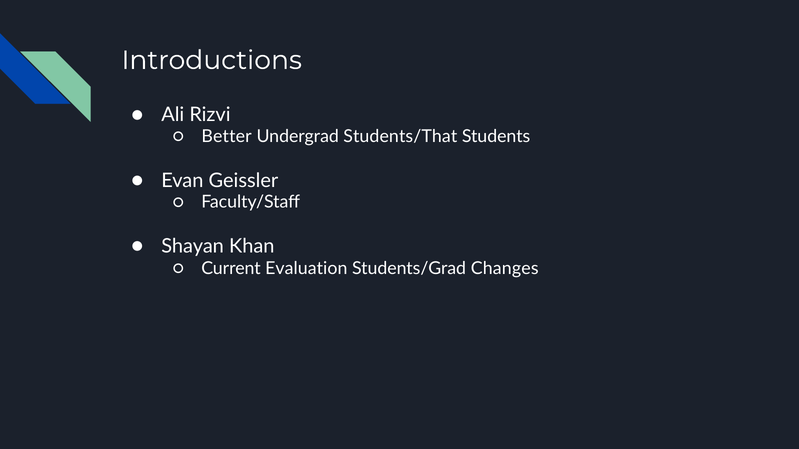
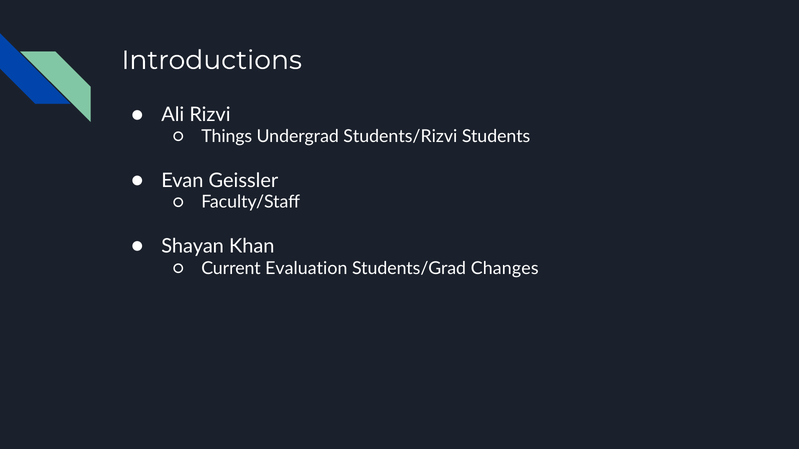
Better: Better -> Things
Students/That: Students/That -> Students/Rizvi
